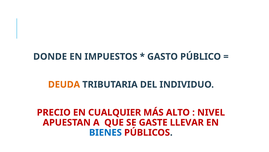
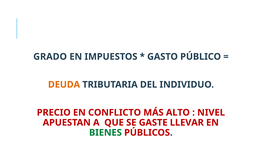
DONDE: DONDE -> GRADO
CUALQUIER: CUALQUIER -> CONFLICTO
BIENES colour: blue -> green
